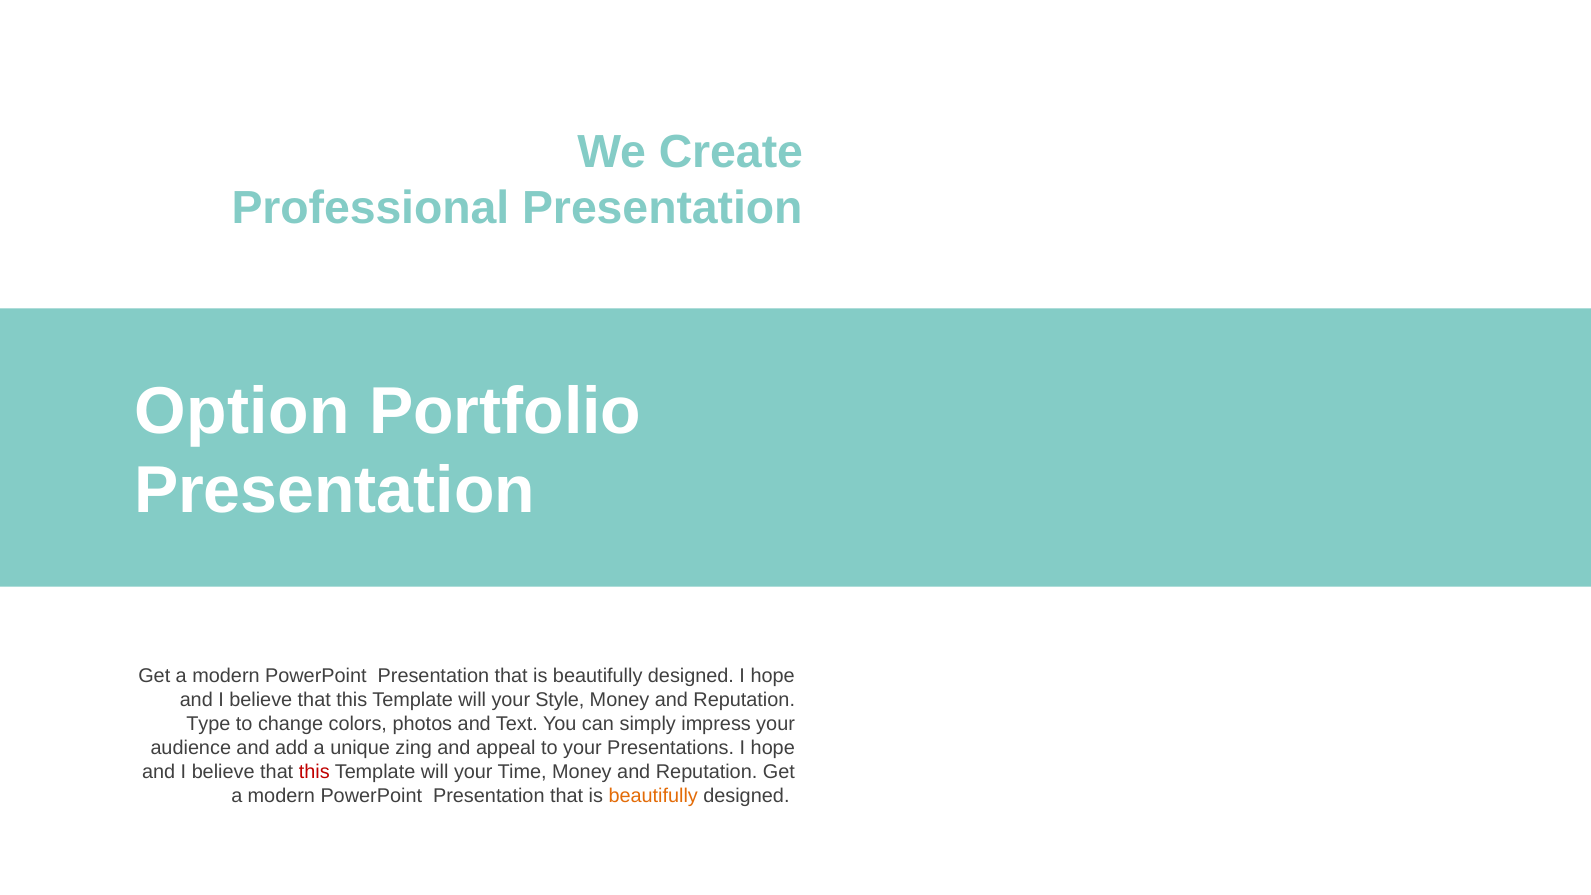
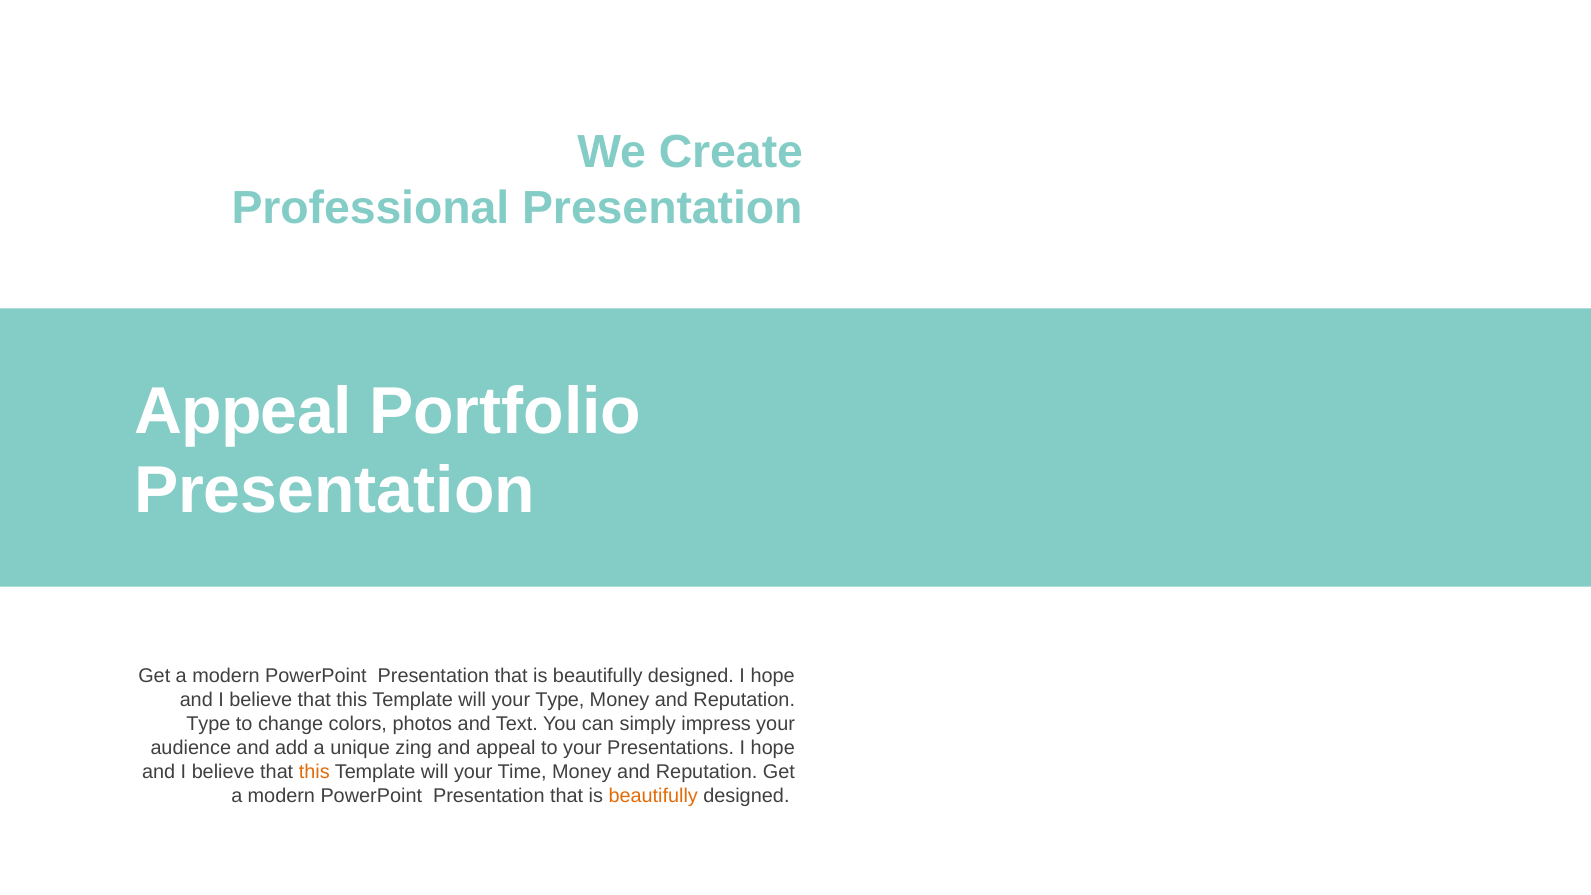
Option at (242, 411): Option -> Appeal
your Style: Style -> Type
this at (314, 772) colour: red -> orange
